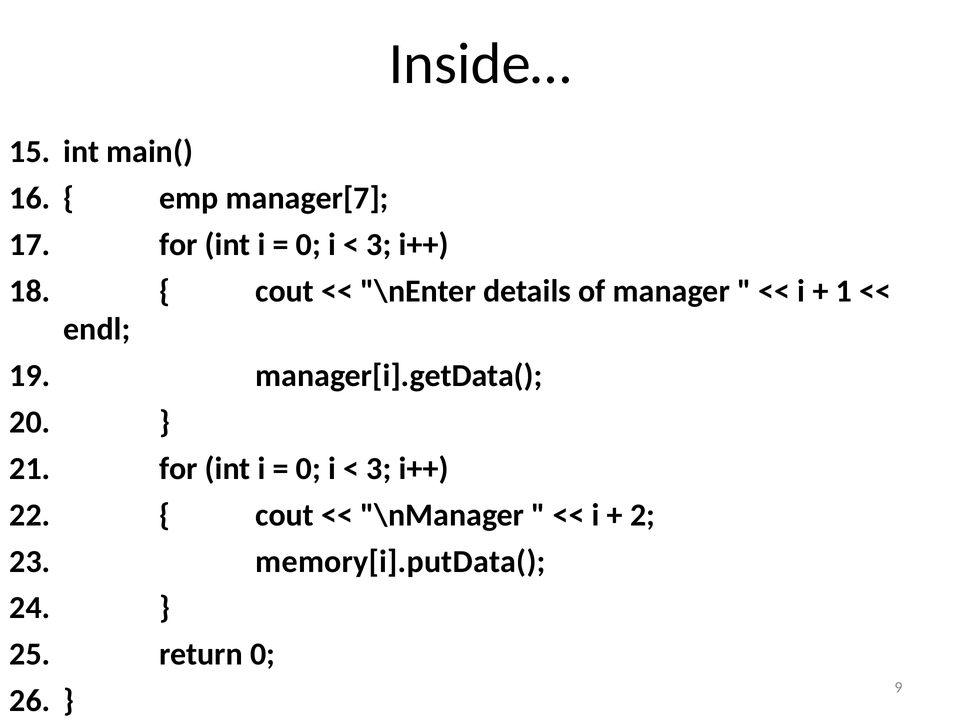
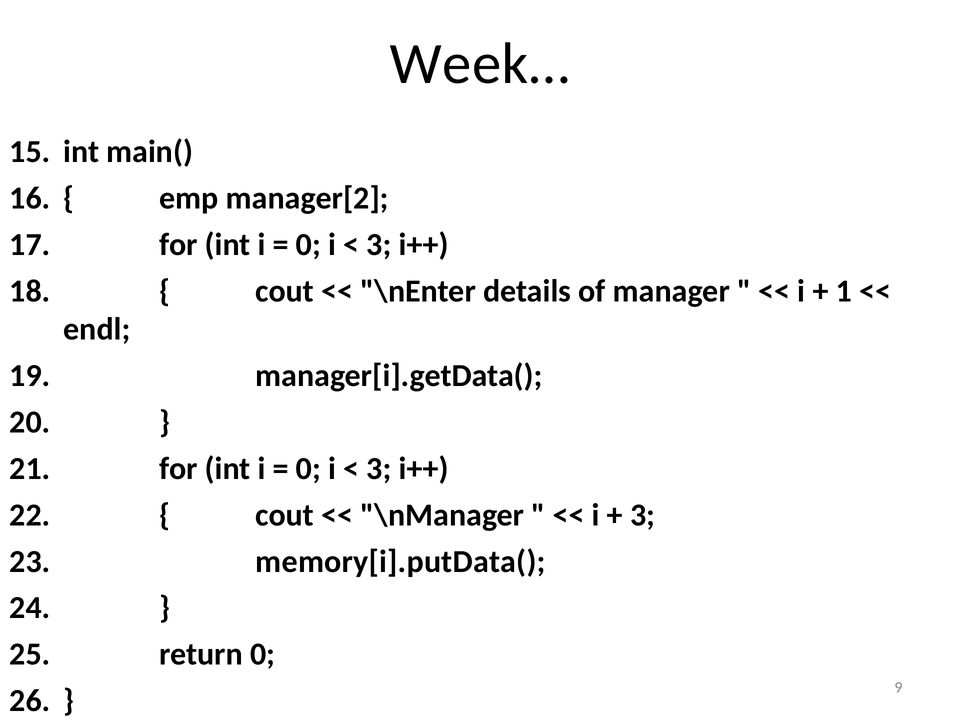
Inside…: Inside… -> Week…
manager[7: manager[7 -> manager[2
2 at (643, 515): 2 -> 3
